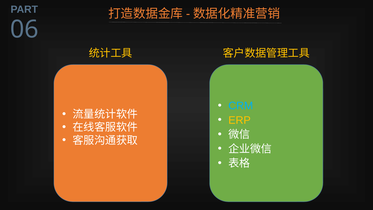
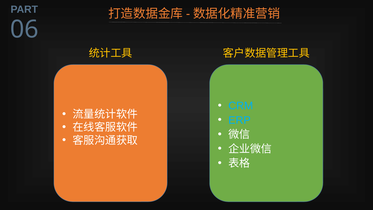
ERP colour: yellow -> light blue
